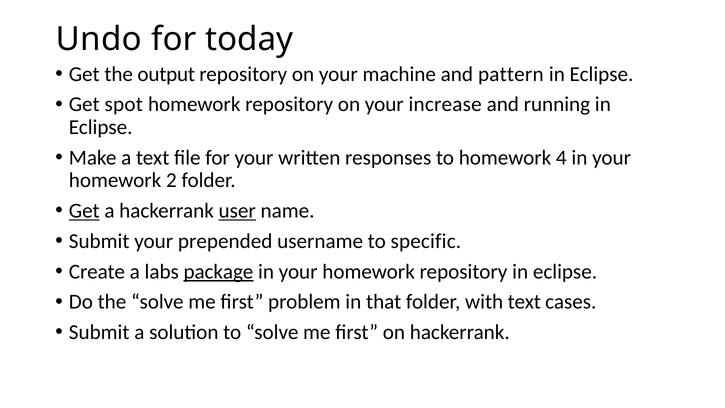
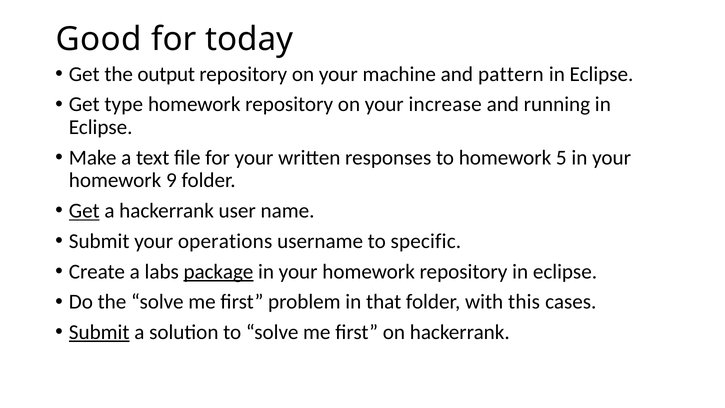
Undo: Undo -> Good
spot: spot -> type
4: 4 -> 5
2: 2 -> 9
user underline: present -> none
prepended: prepended -> operations
with text: text -> this
Submit at (99, 332) underline: none -> present
